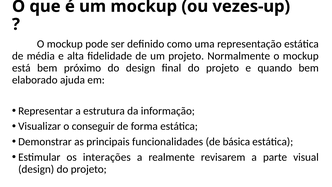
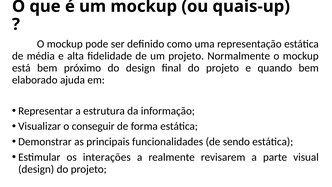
vezes-up: vezes-up -> quais-up
básica: básica -> sendo
